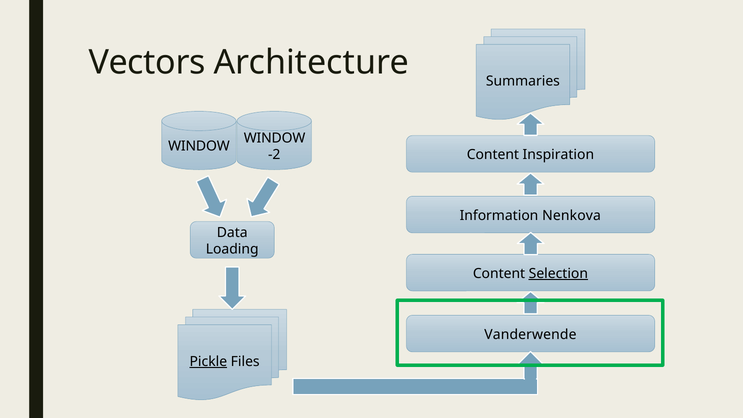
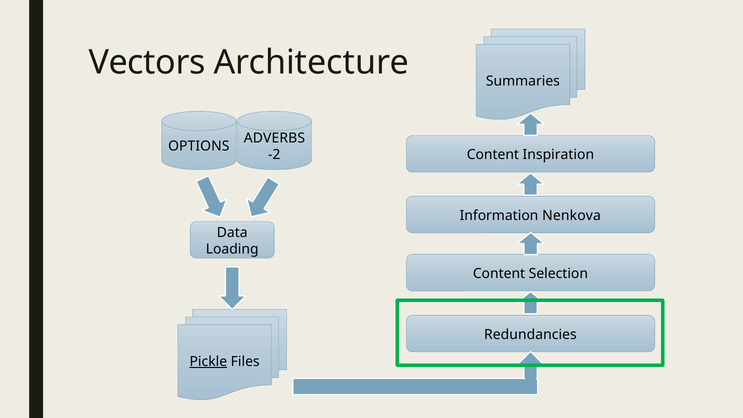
WINDOW at (275, 138): WINDOW -> ADVERBS
WINDOW at (199, 146): WINDOW -> OPTIONS
Selection underline: present -> none
Vanderwende: Vanderwende -> Redundancies
